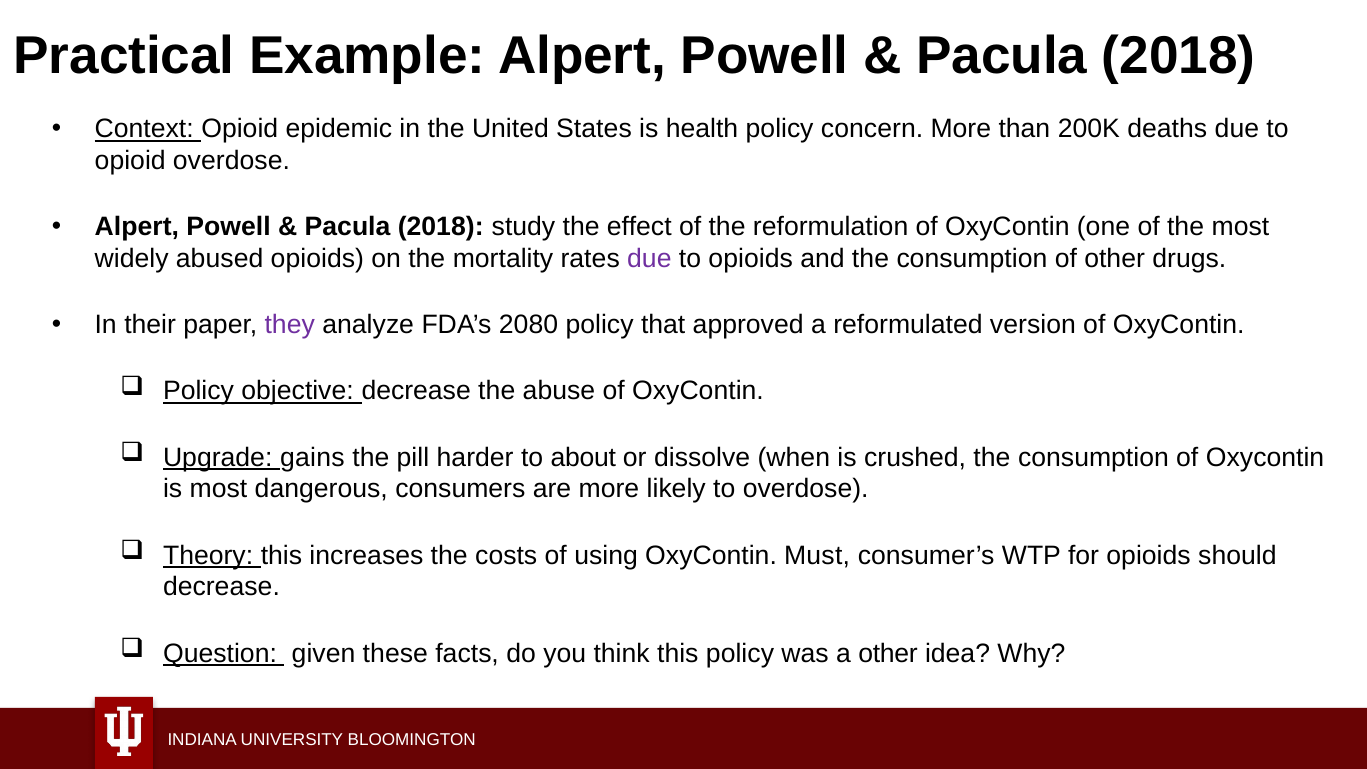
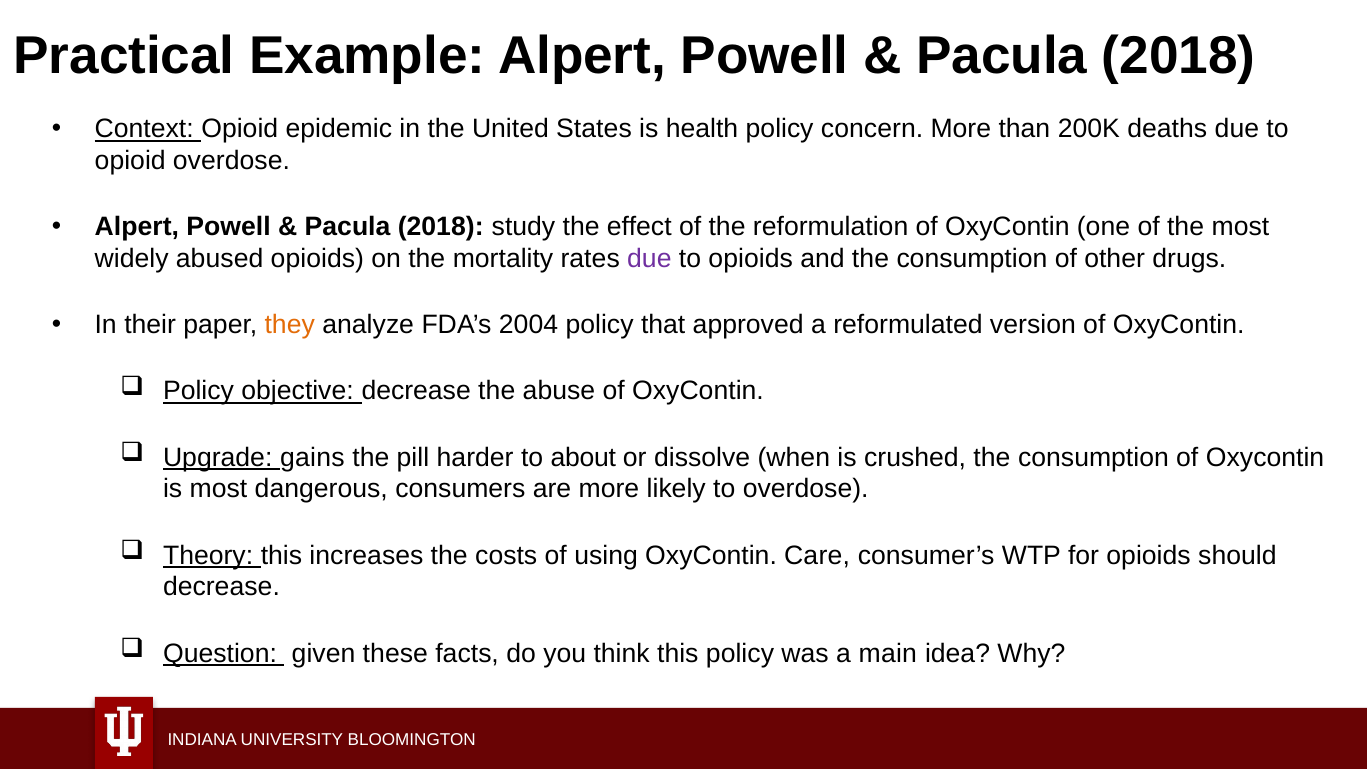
they colour: purple -> orange
2080: 2080 -> 2004
Must: Must -> Care
a other: other -> main
